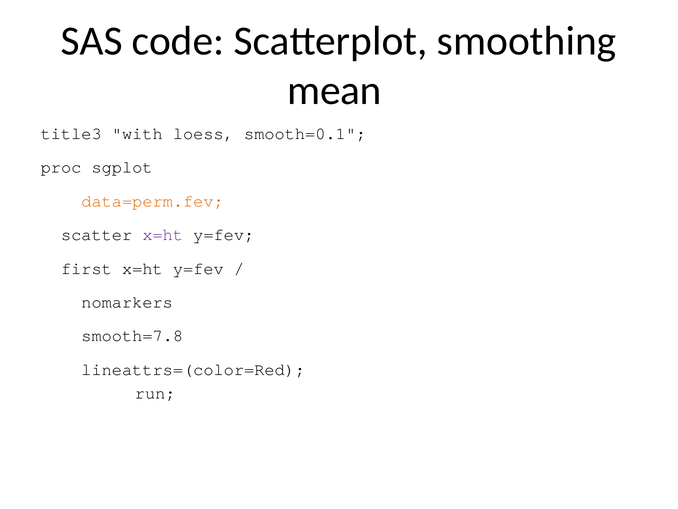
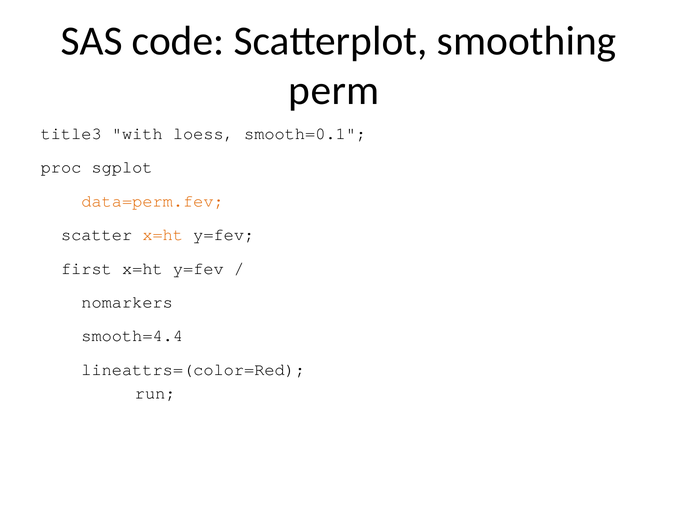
mean: mean -> perm
x=ht at (163, 234) colour: purple -> orange
smooth=7.8: smooth=7.8 -> smooth=4.4
